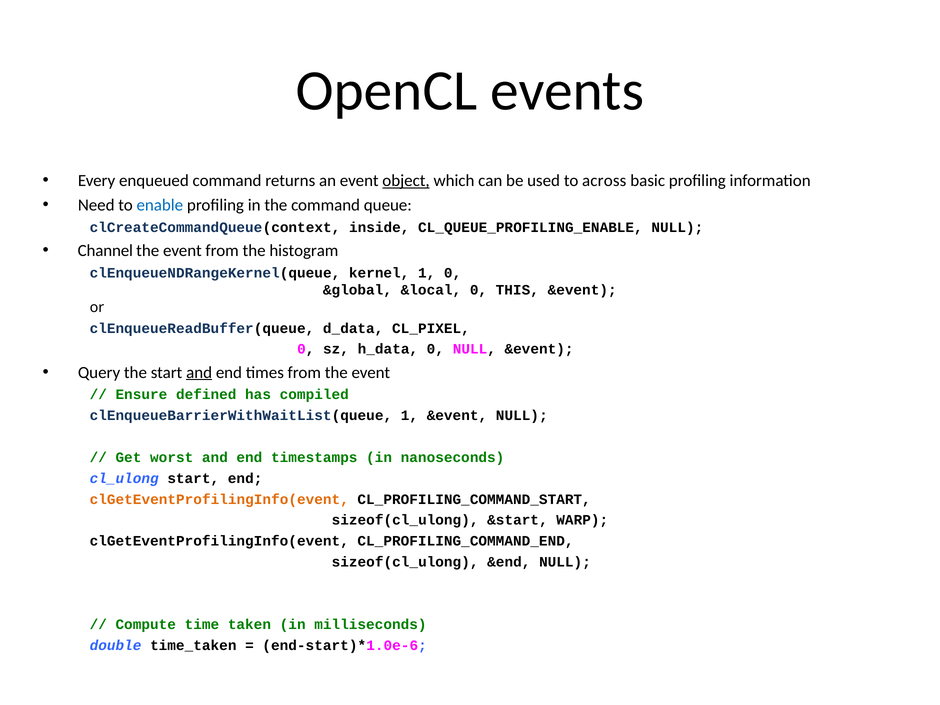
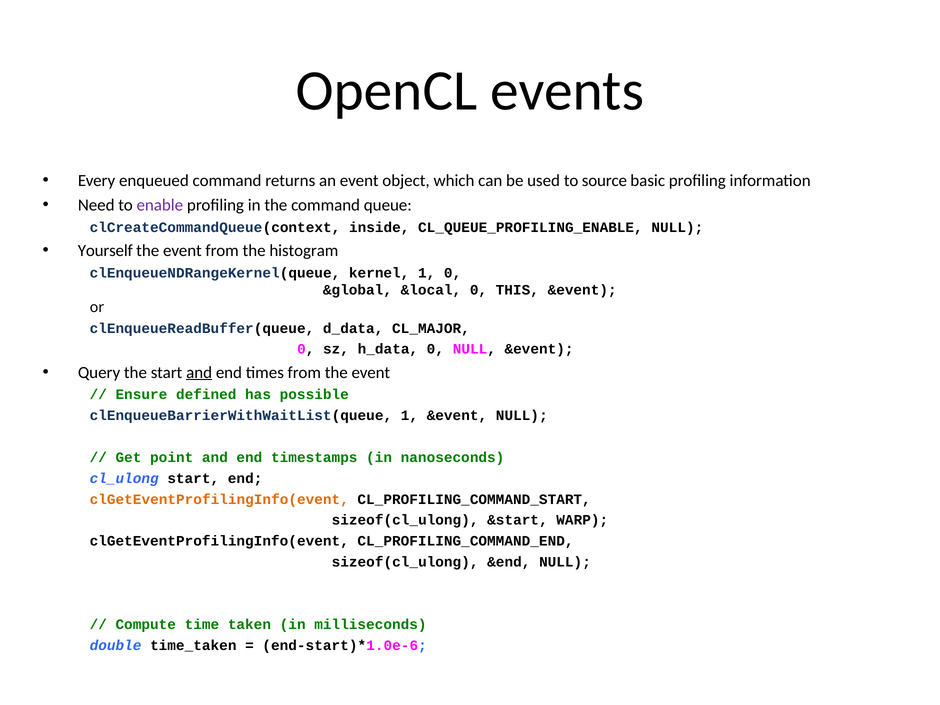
object underline: present -> none
across: across -> source
enable colour: blue -> purple
Channel: Channel -> Yourself
CL_PIXEL: CL_PIXEL -> CL_MAJOR
compiled: compiled -> possible
worst: worst -> point
